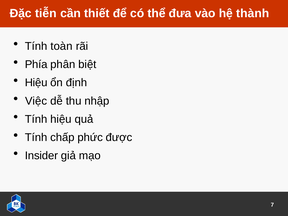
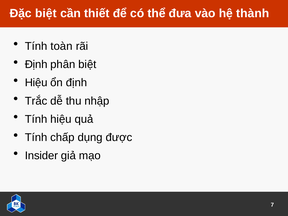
Đặc tiễn: tiễn -> biệt
Phía at (36, 64): Phía -> Định
Việc: Việc -> Trắc
phức: phức -> dụng
